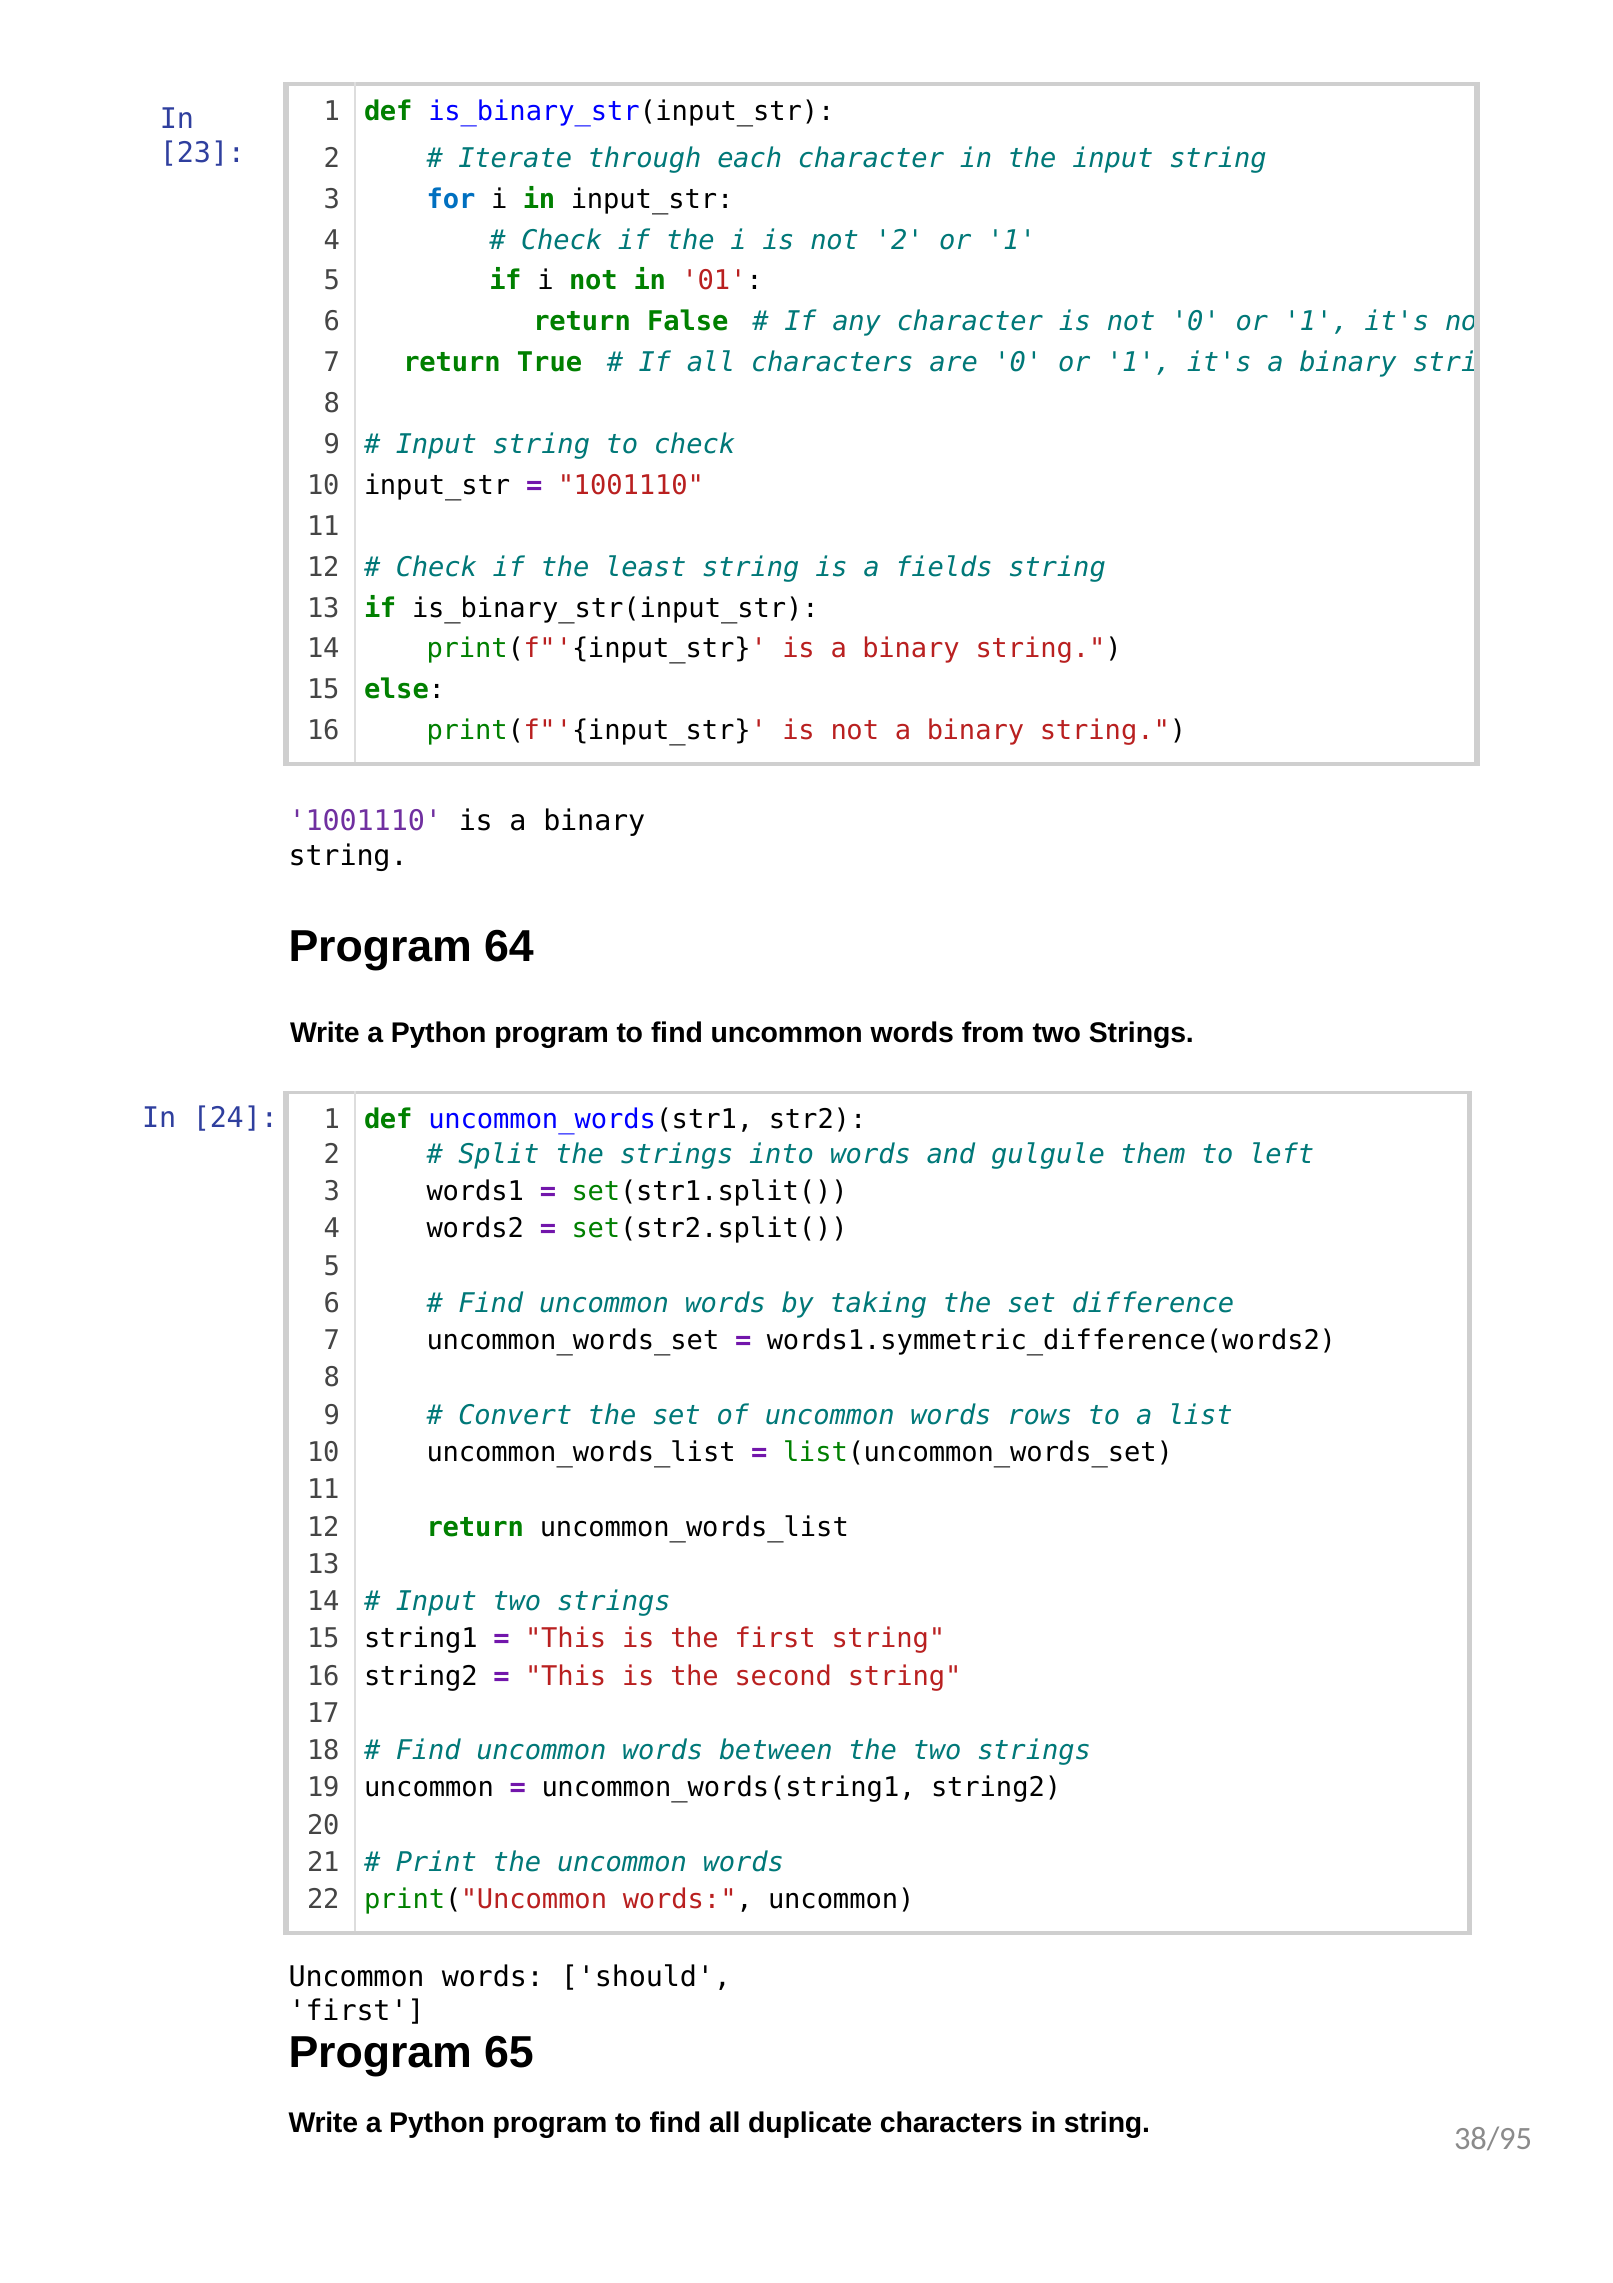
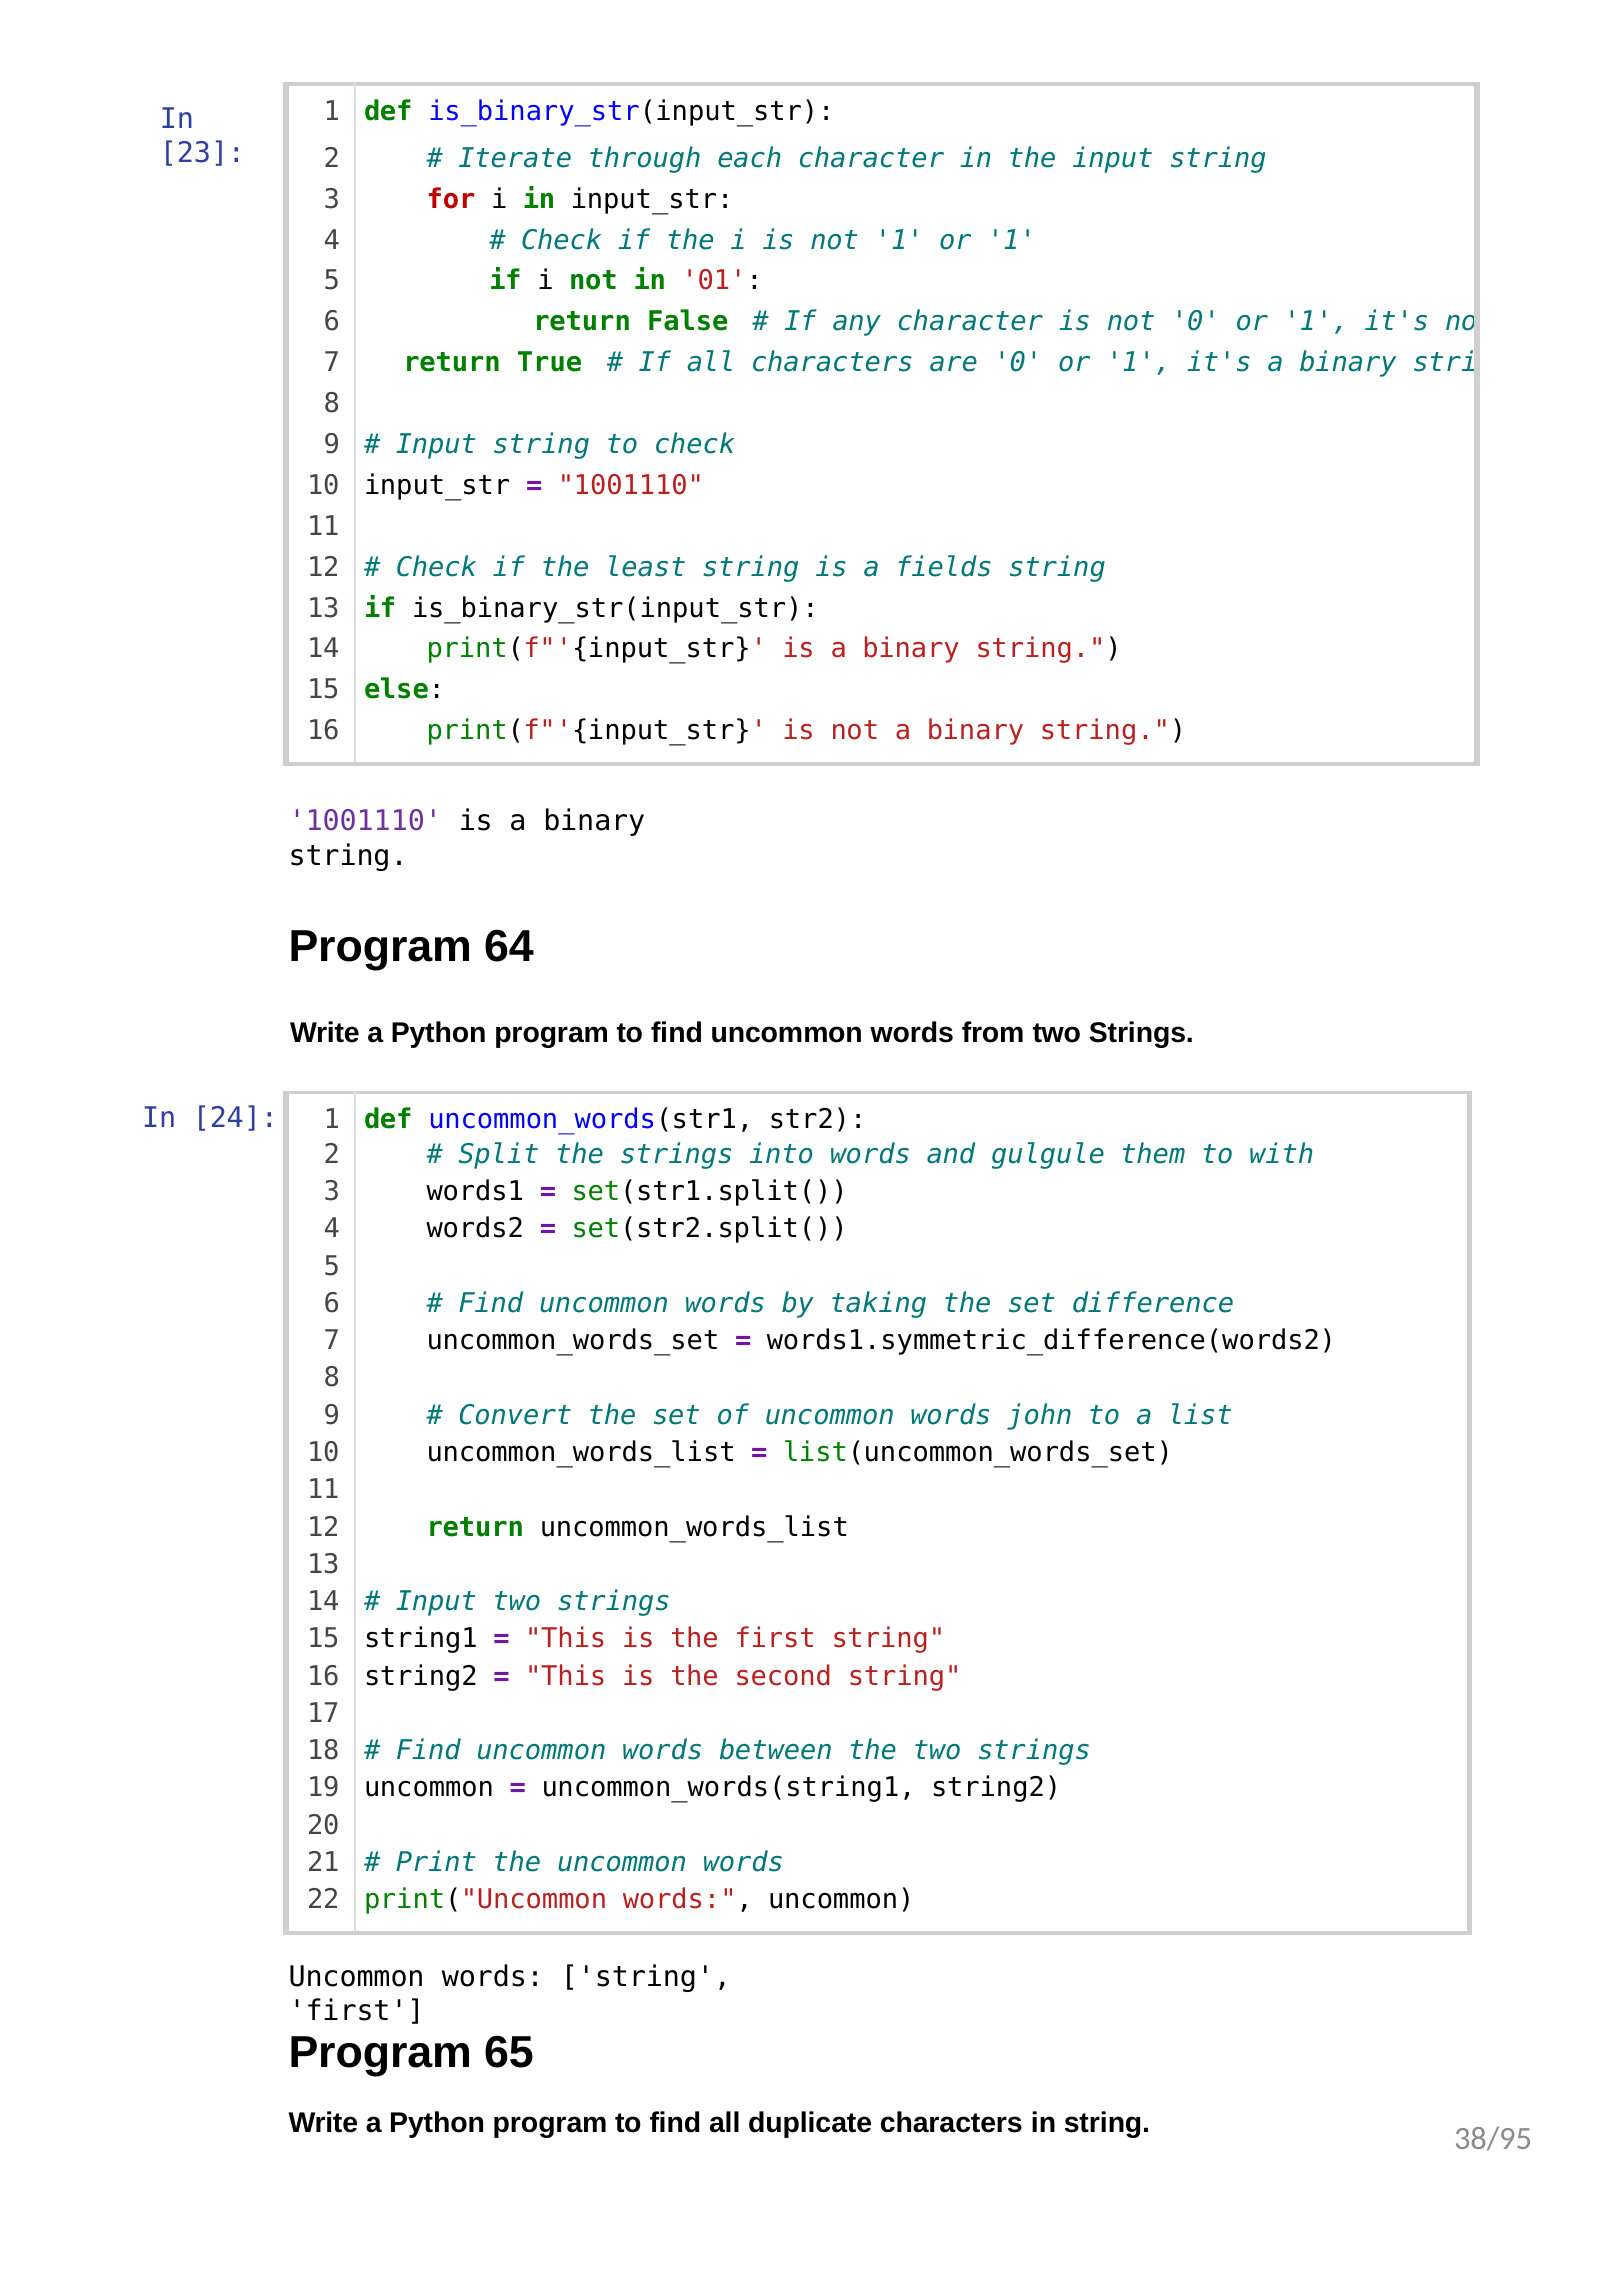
for colour: blue -> red
not 2: 2 -> 1
left: left -> with
rows: rows -> john
words should: should -> string
